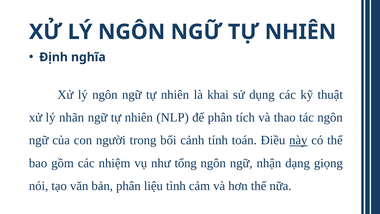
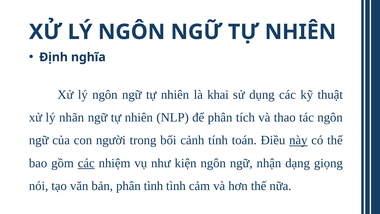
các at (86, 163) underline: none -> present
tổng: tổng -> kiện
phân liệu: liệu -> tình
